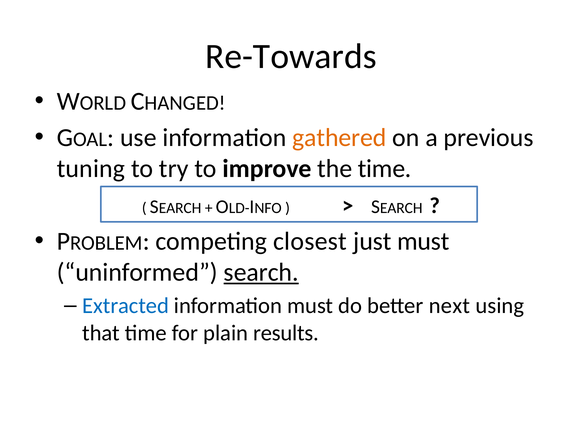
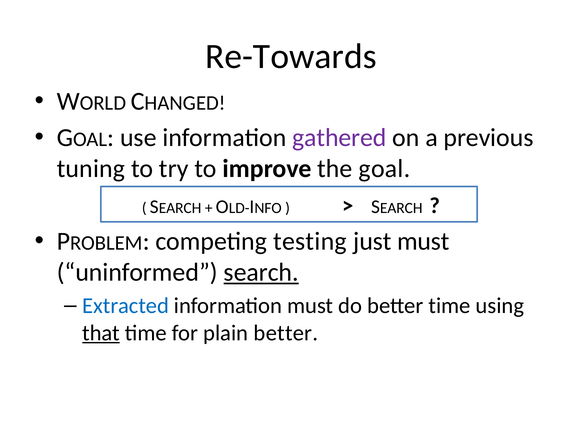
gathered colour: orange -> purple
the time: time -> goal
closest: closest -> testing
better next: next -> time
that underline: none -> present
plain results: results -> better
